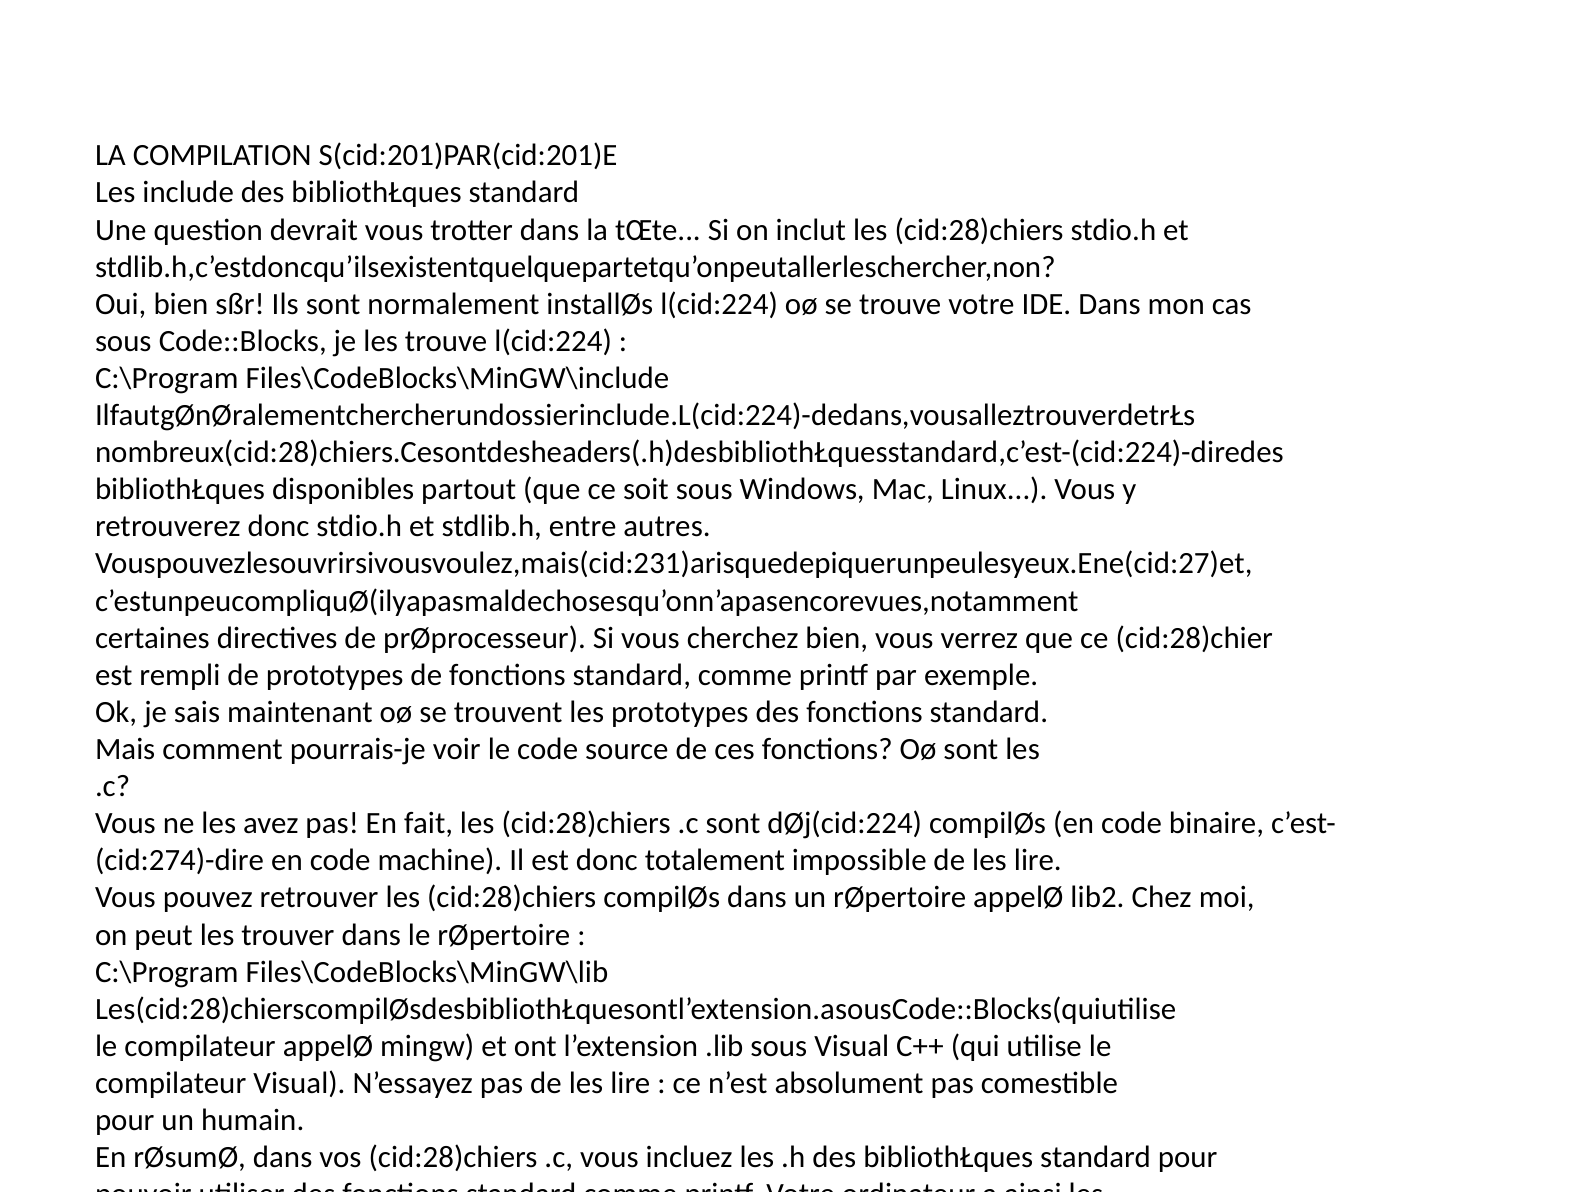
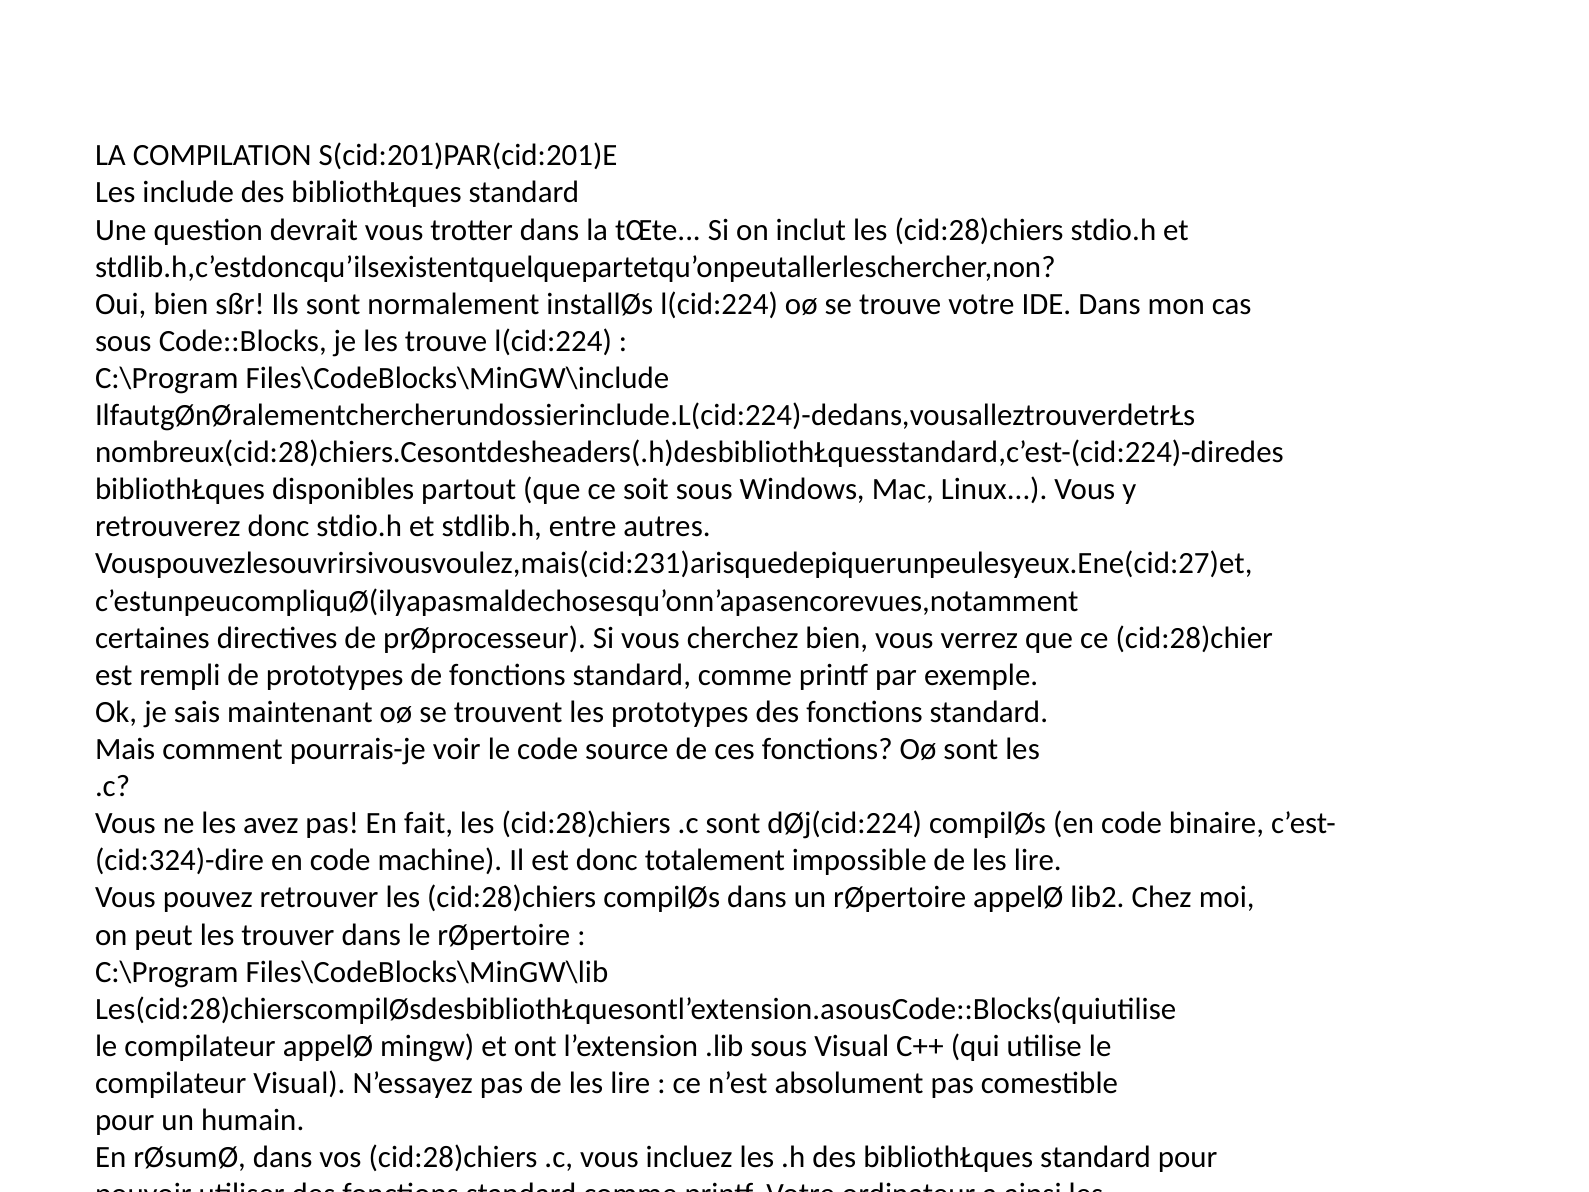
cid:274)-dire: cid:274)-dire -> cid:324)-dire
